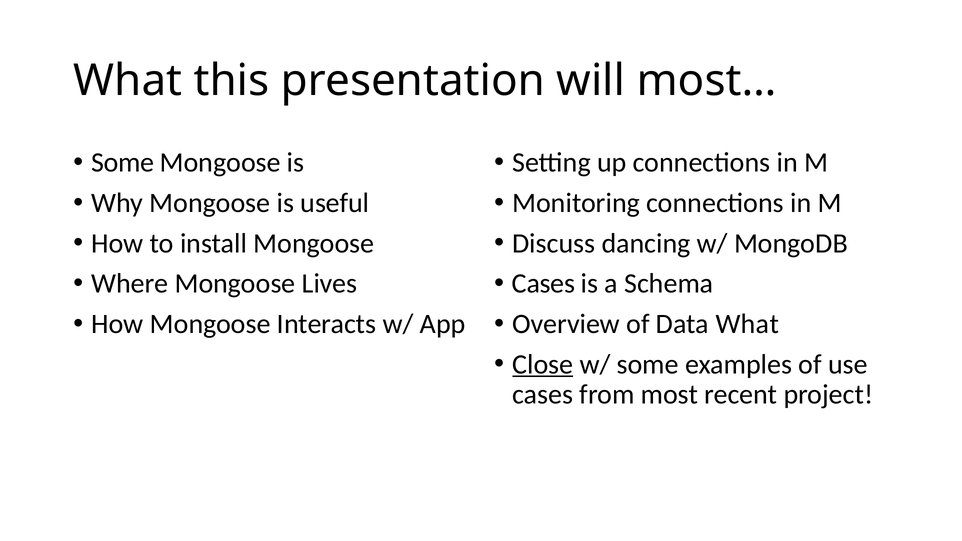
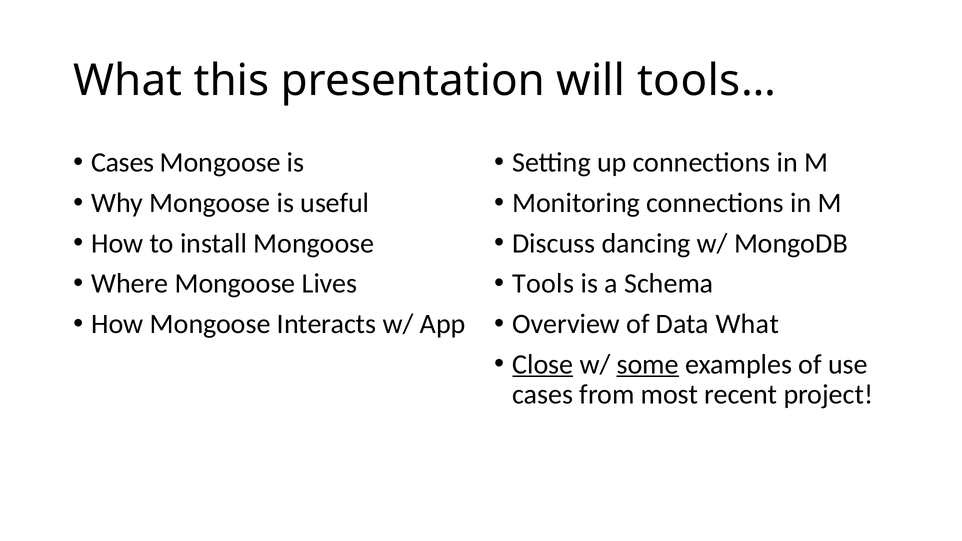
most…: most… -> tools…
Some at (123, 163): Some -> Cases
Cases at (543, 284): Cases -> Tools
some at (648, 364) underline: none -> present
